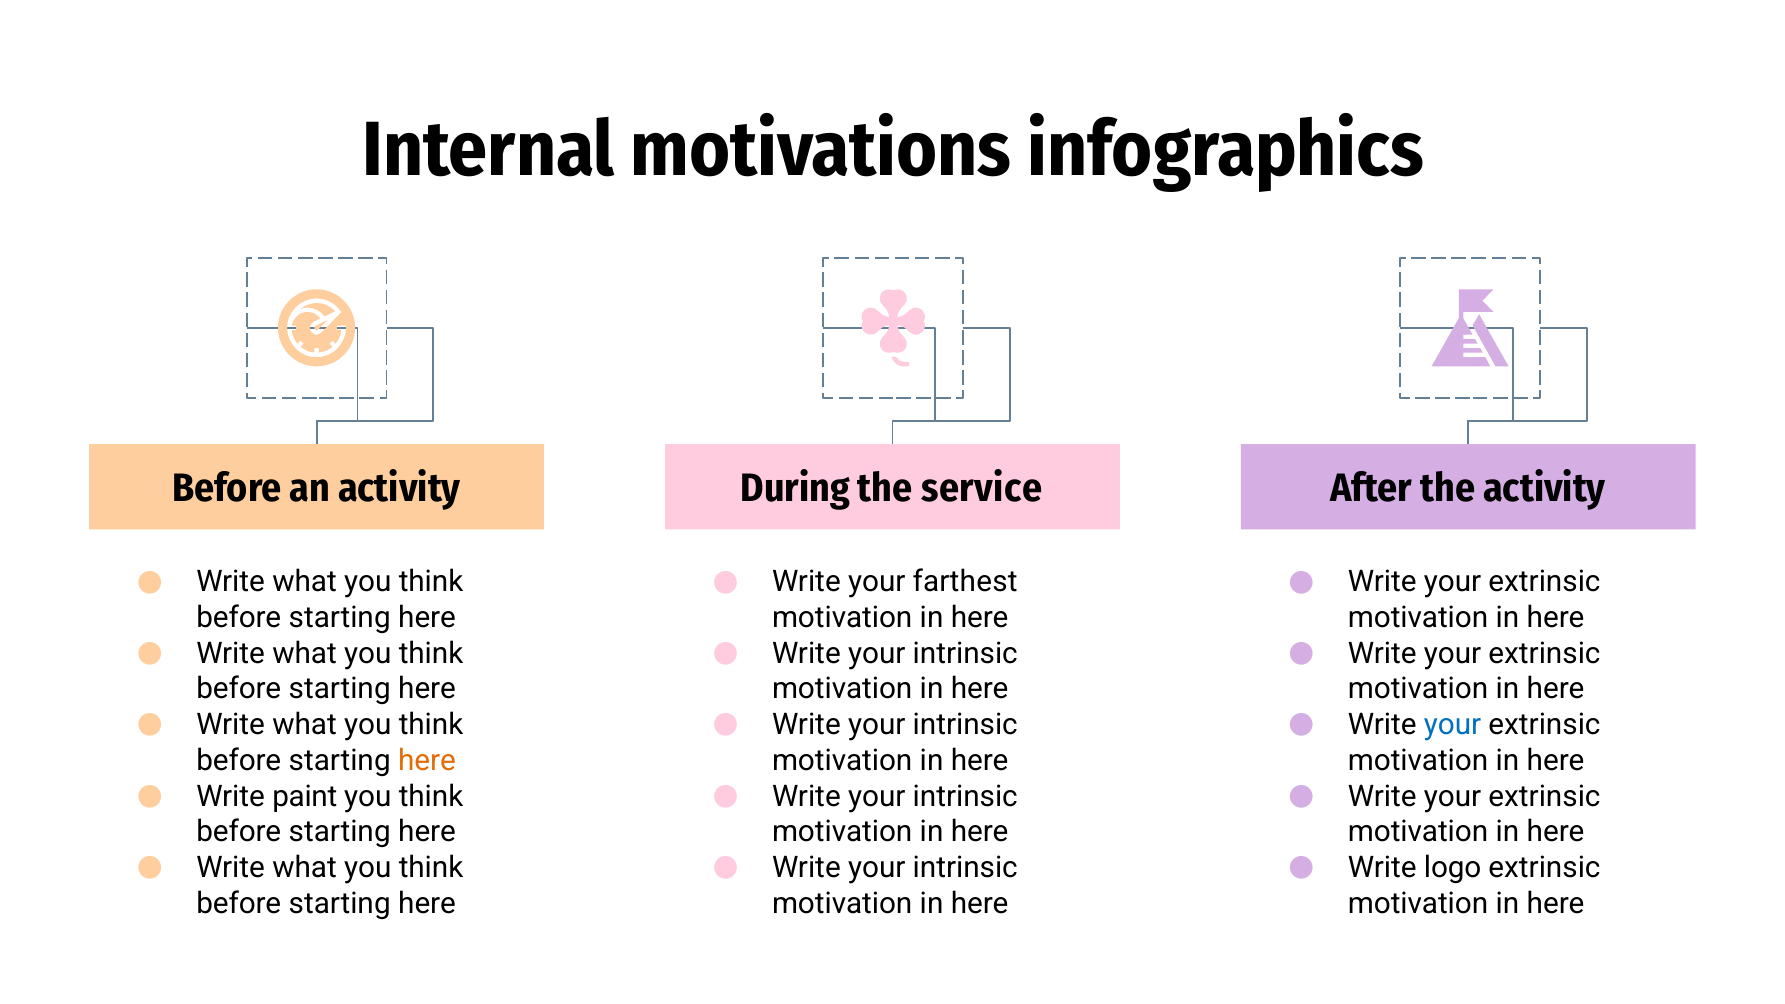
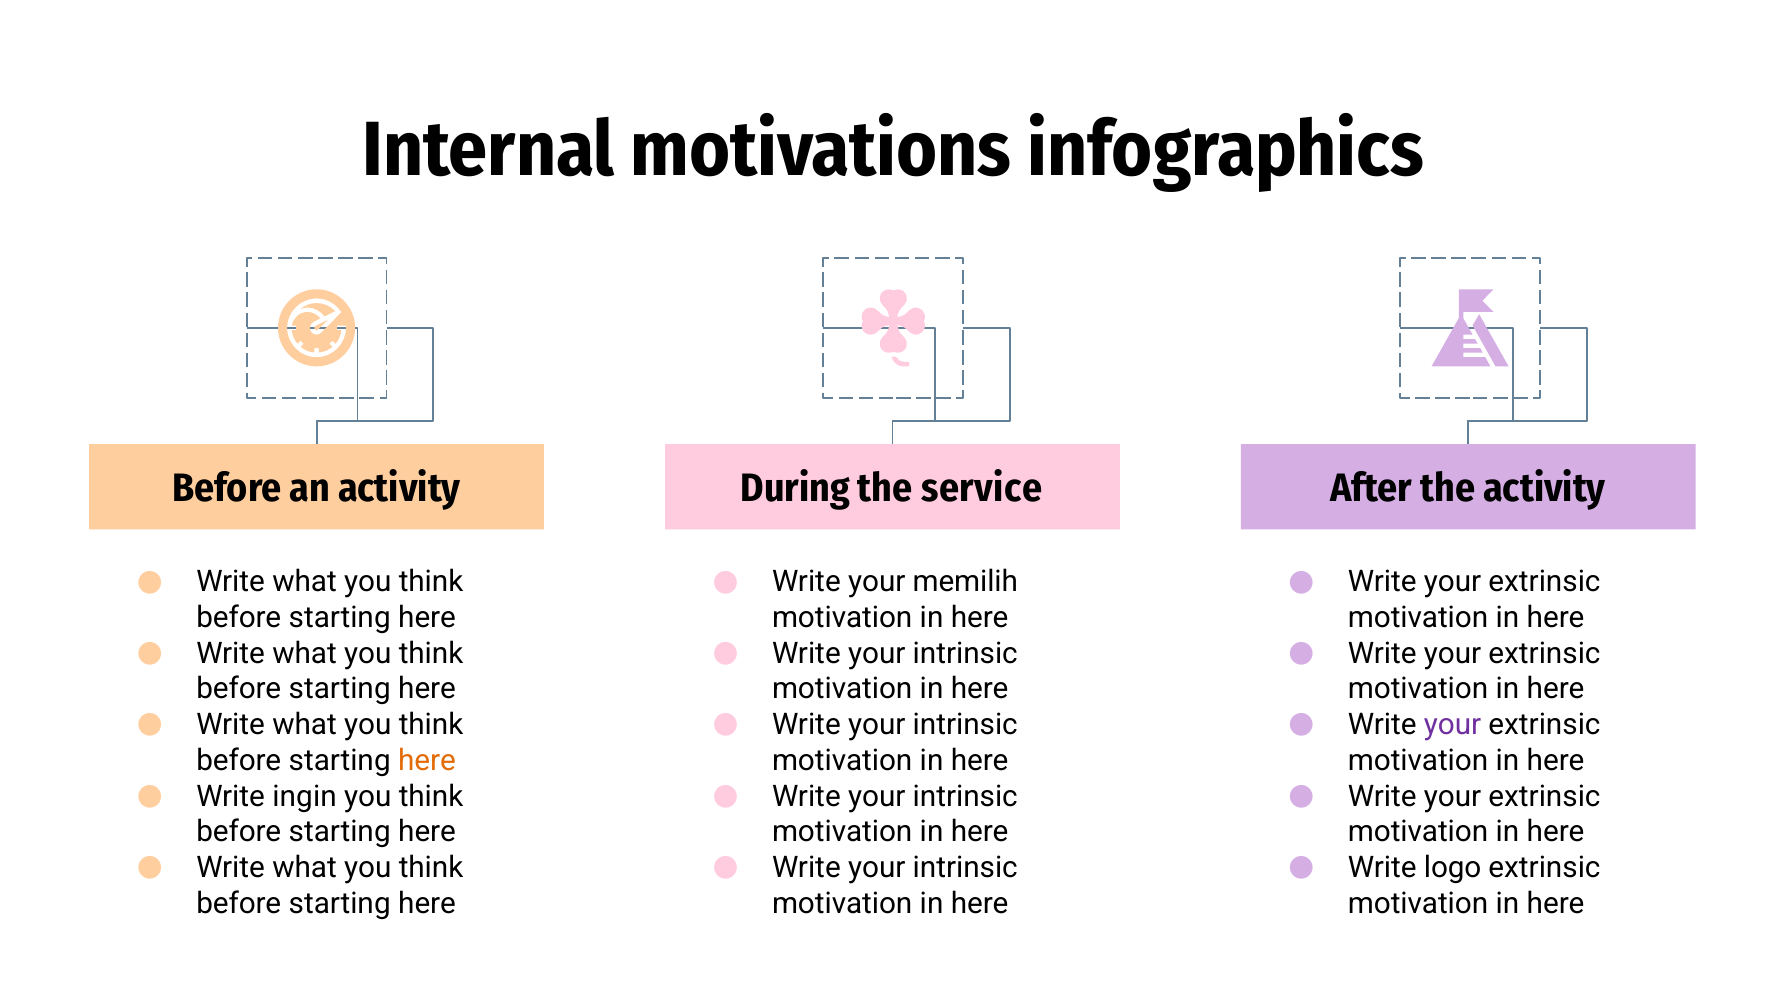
farthest: farthest -> memilih
your at (1453, 725) colour: blue -> purple
paint: paint -> ingin
